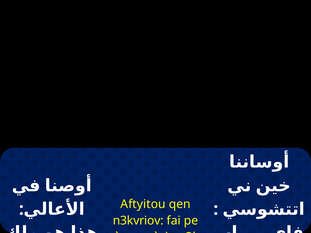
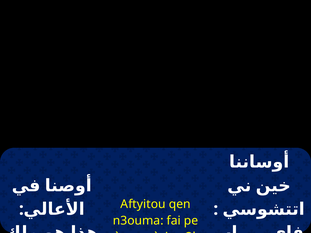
n3kvriov: n3kvriov -> n3ouma
